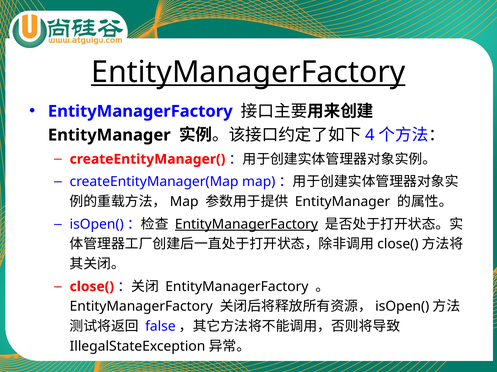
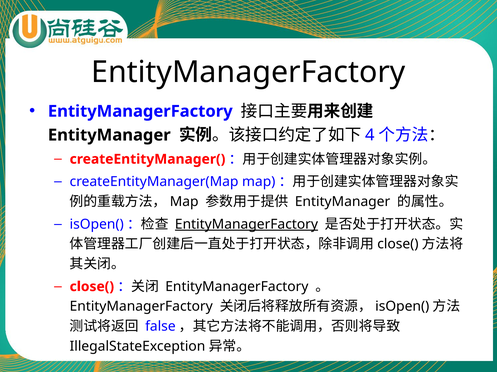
EntityManagerFactory at (248, 72) underline: present -> none
